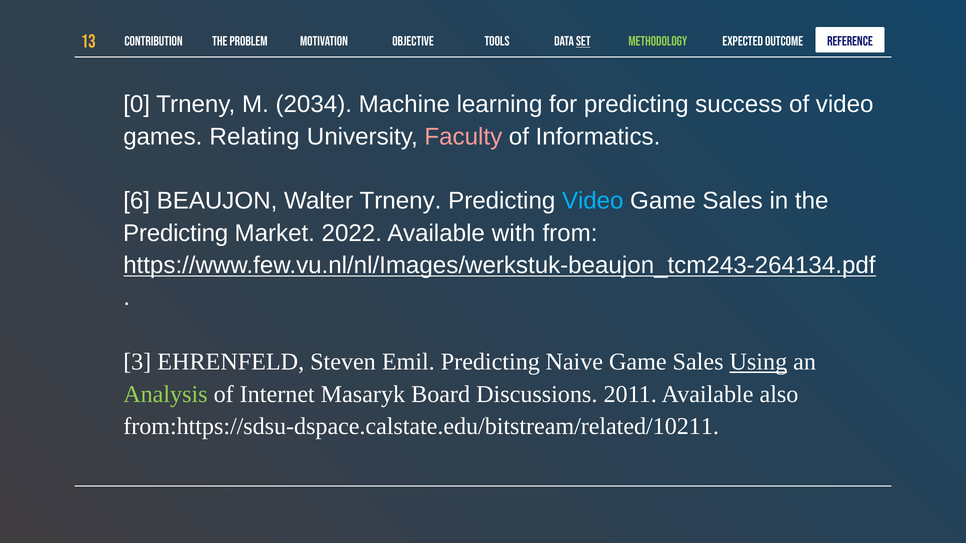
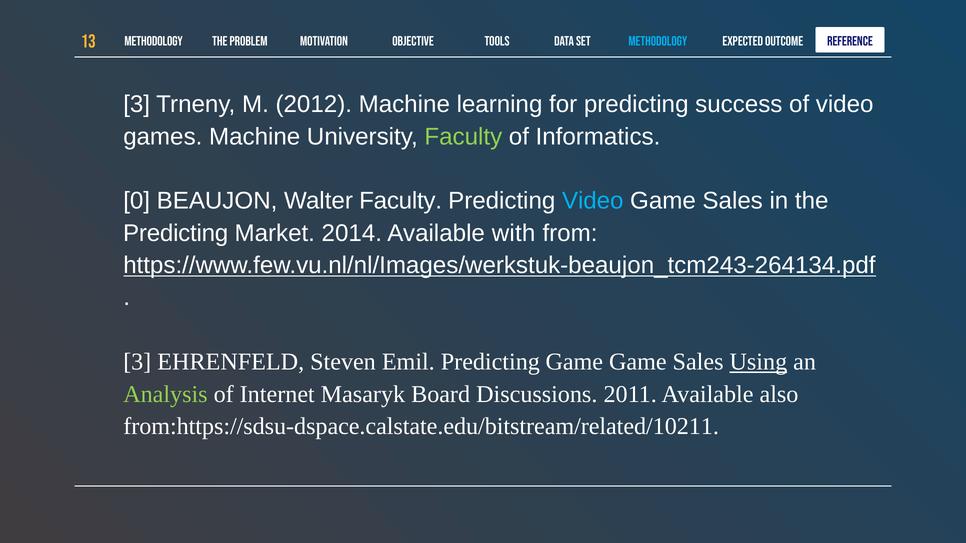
13 Contribution: Contribution -> Methodology
methodology at (658, 42) colour: light green -> light blue
set underline: present -> none
0 at (137, 104): 0 -> 3
2034: 2034 -> 2012
games Relating: Relating -> Machine
Faculty at (463, 137) colour: pink -> light green
6: 6 -> 0
Walter Trneny: Trneny -> Faculty
2022: 2022 -> 2014
Predicting Naive: Naive -> Game
